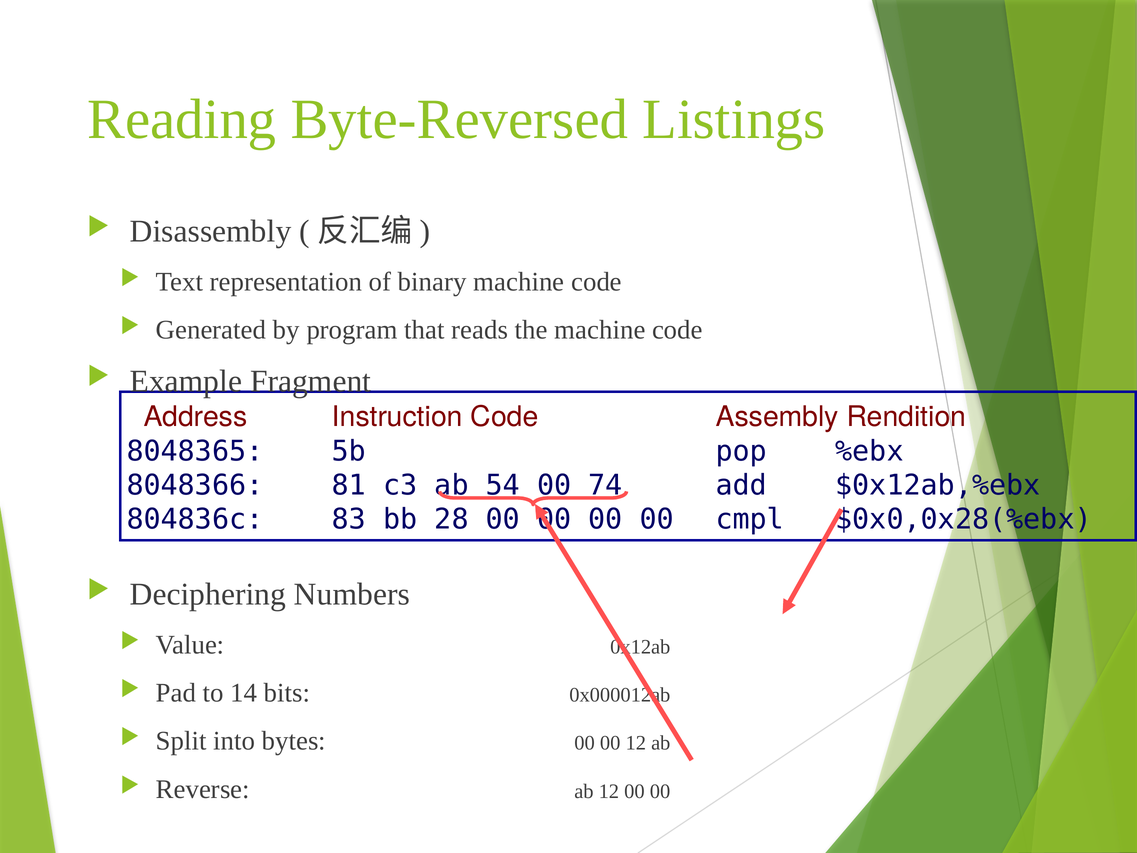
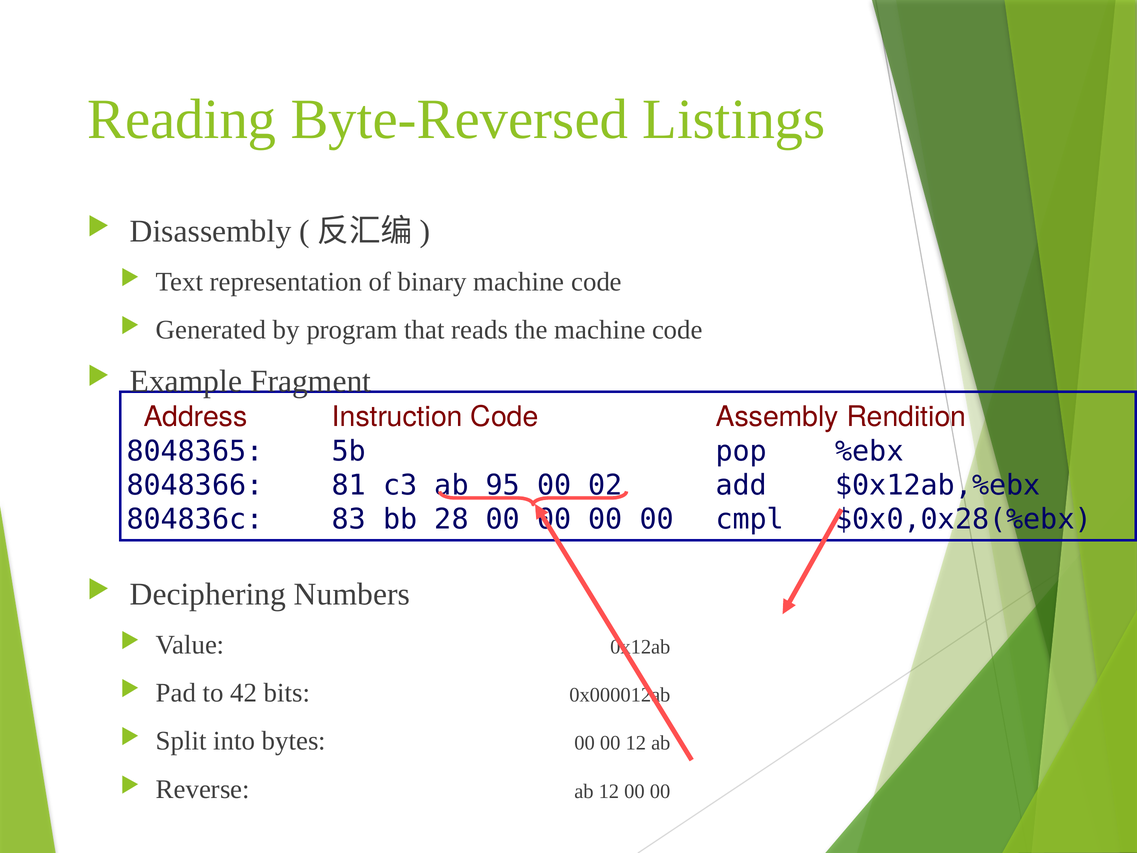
54: 54 -> 95
74: 74 -> 02
14: 14 -> 42
